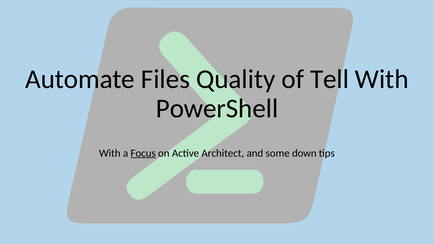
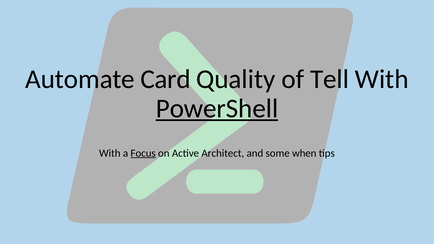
Files: Files -> Card
PowerShell underline: none -> present
down: down -> when
